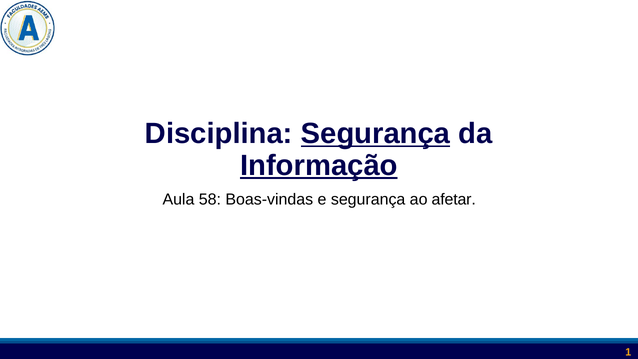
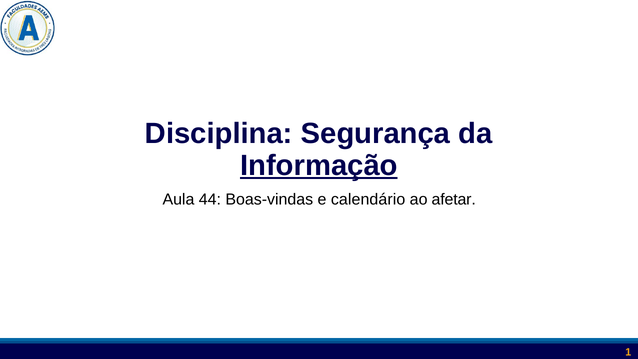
Segurança at (375, 134) underline: present -> none
58: 58 -> 44
e segurança: segurança -> calendário
